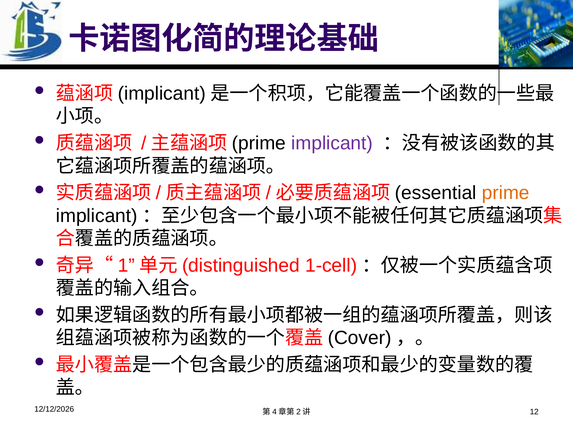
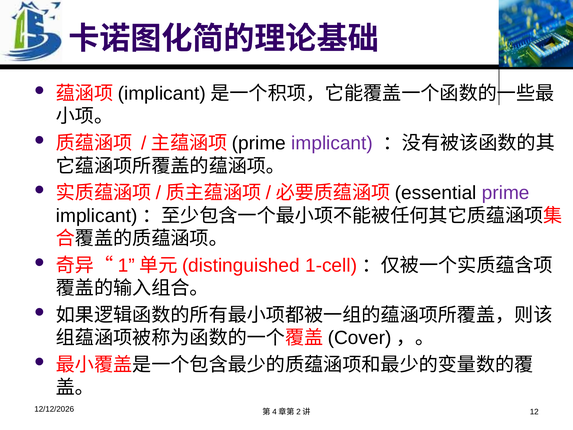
prime colour: orange -> purple
